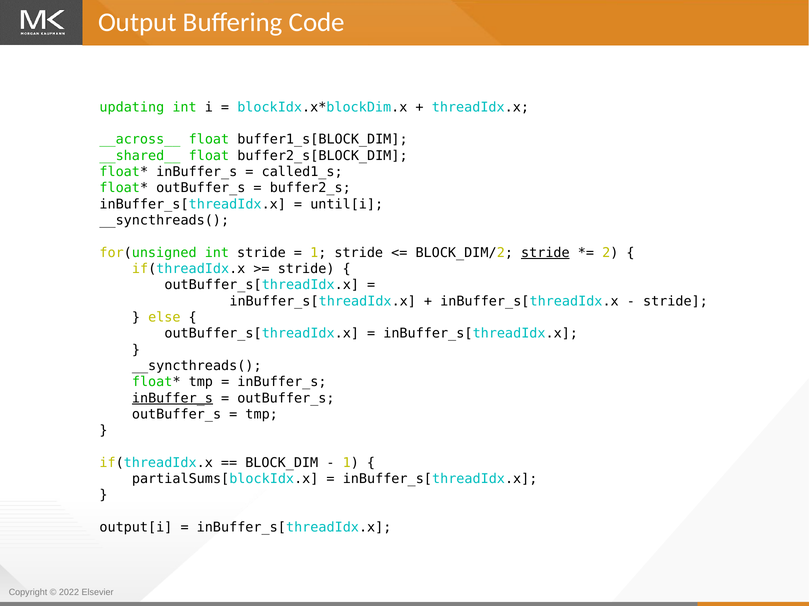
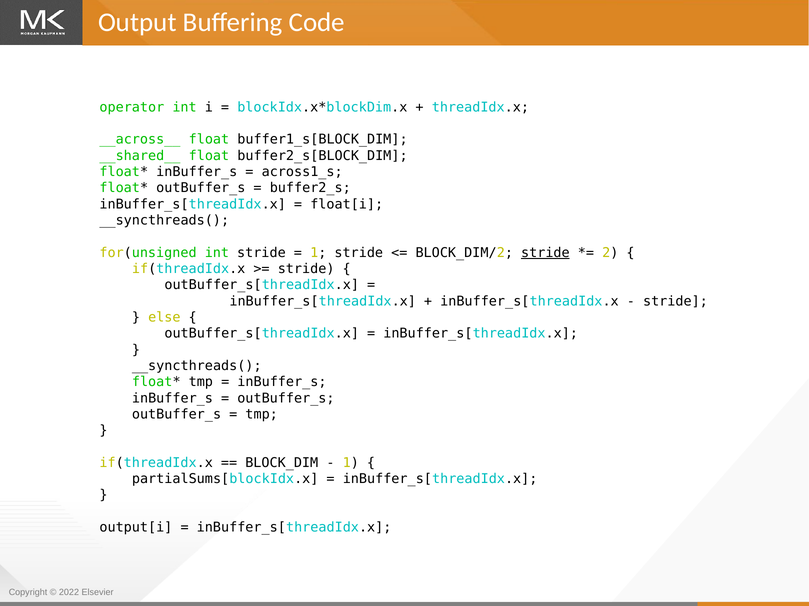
updating: updating -> operator
called1_s: called1_s -> across1_s
until[i: until[i -> float[i
inBuffer_s at (172, 399) underline: present -> none
